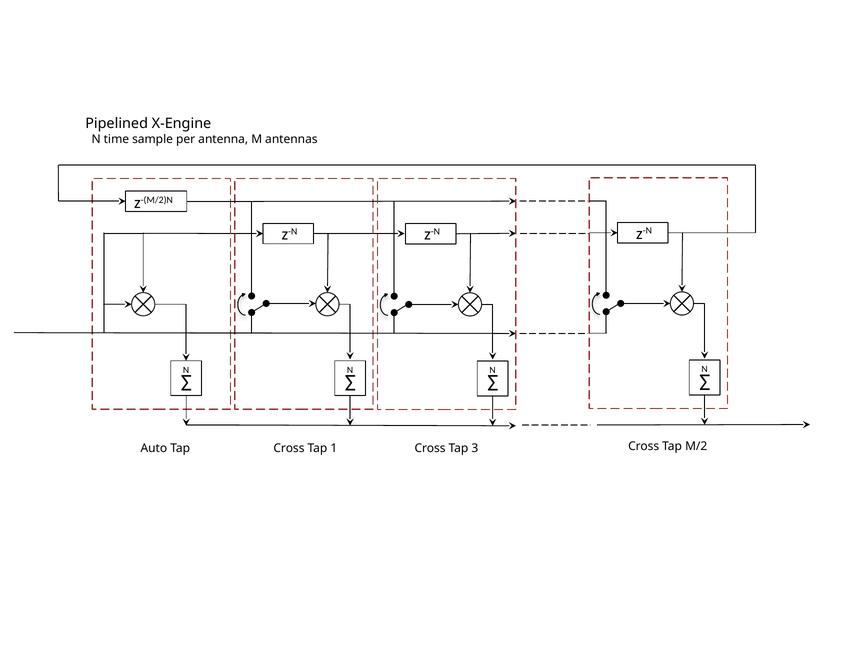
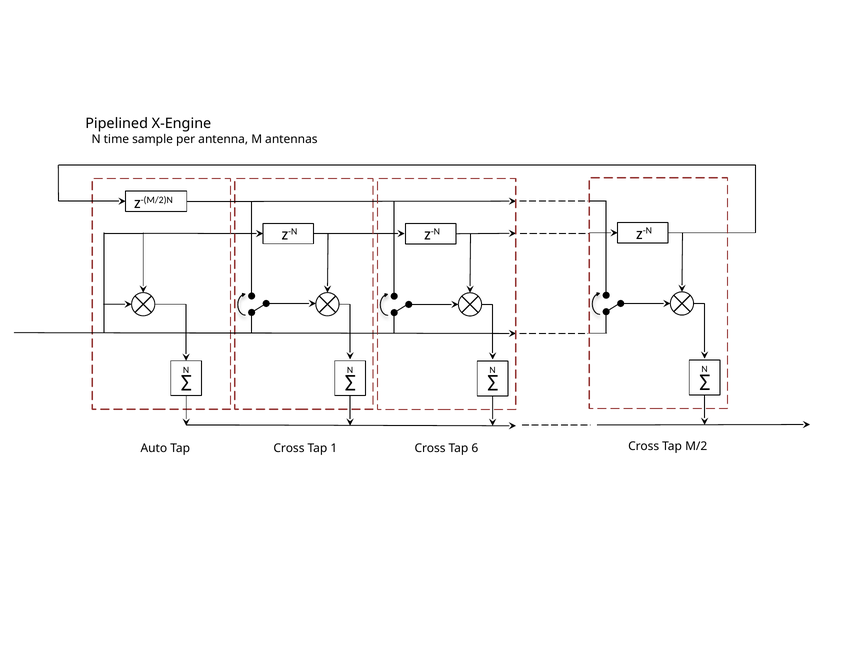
3: 3 -> 6
